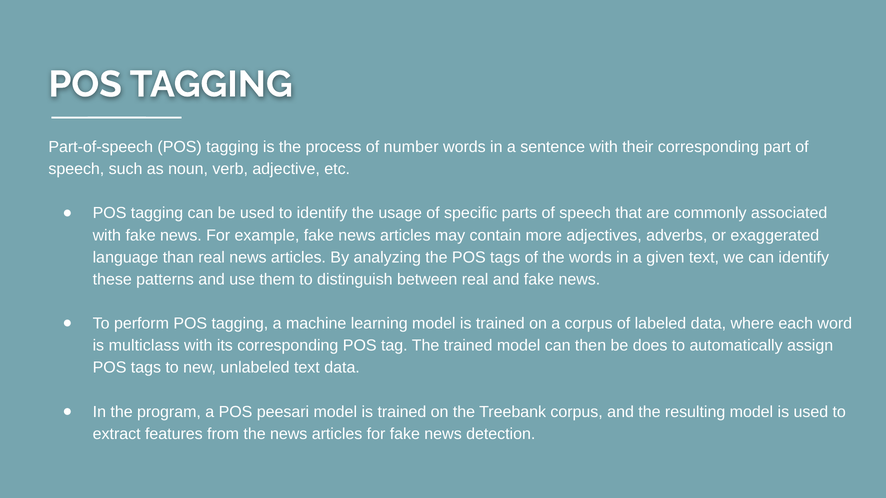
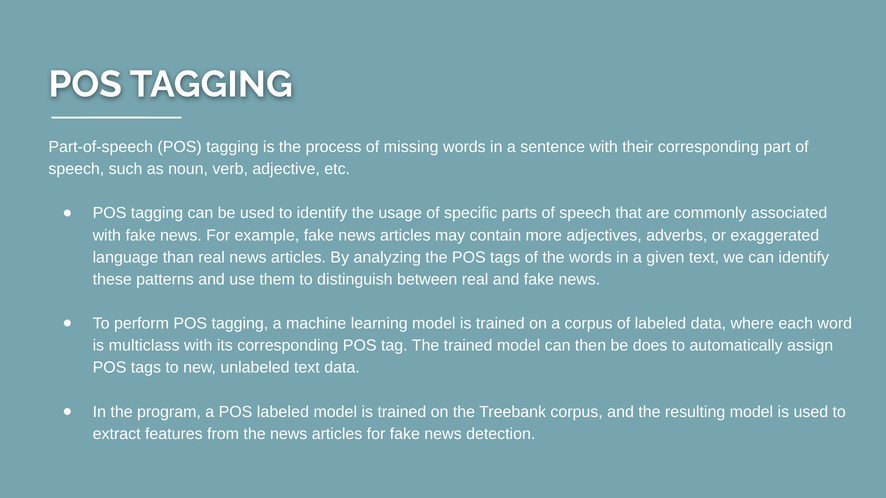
number: number -> missing
POS peesari: peesari -> labeled
